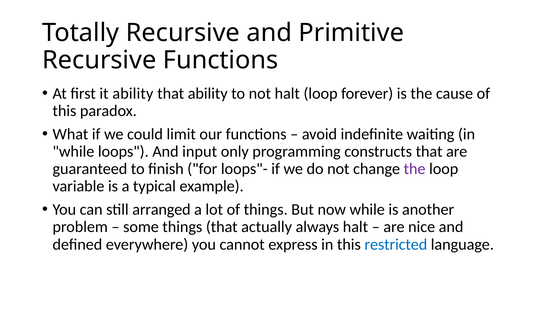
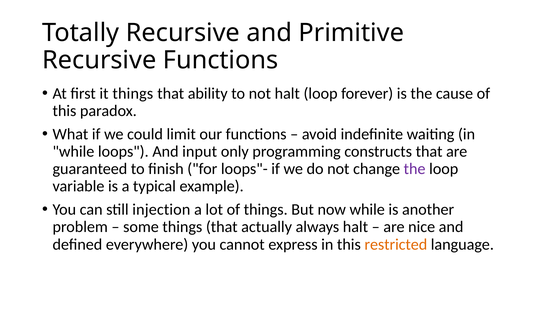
it ability: ability -> things
arranged: arranged -> injection
restricted colour: blue -> orange
